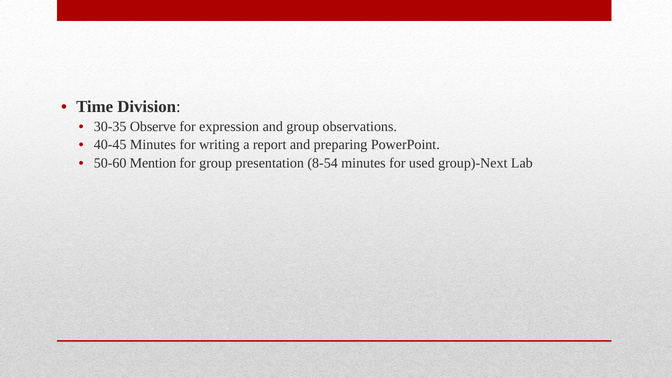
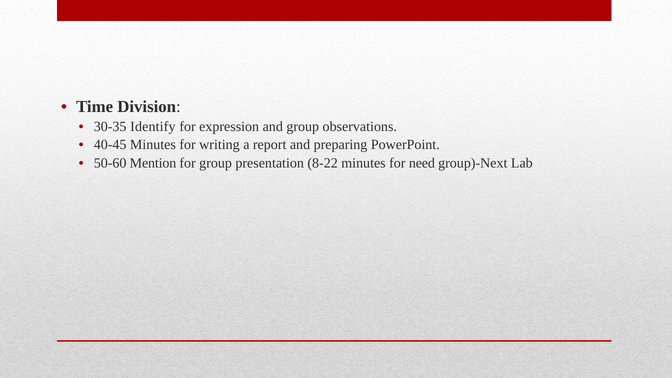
Observe: Observe -> Identify
8-54: 8-54 -> 8-22
used: used -> need
